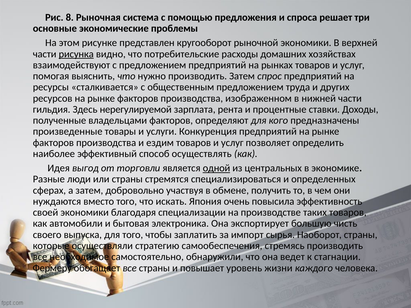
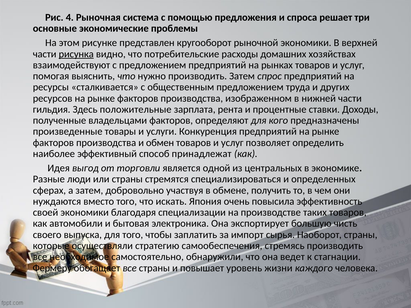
8: 8 -> 4
нерегулируемой: нерегулируемой -> положительные
ездим: ездим -> обмен
осуществлять: осуществлять -> принадлежат
одной underline: present -> none
